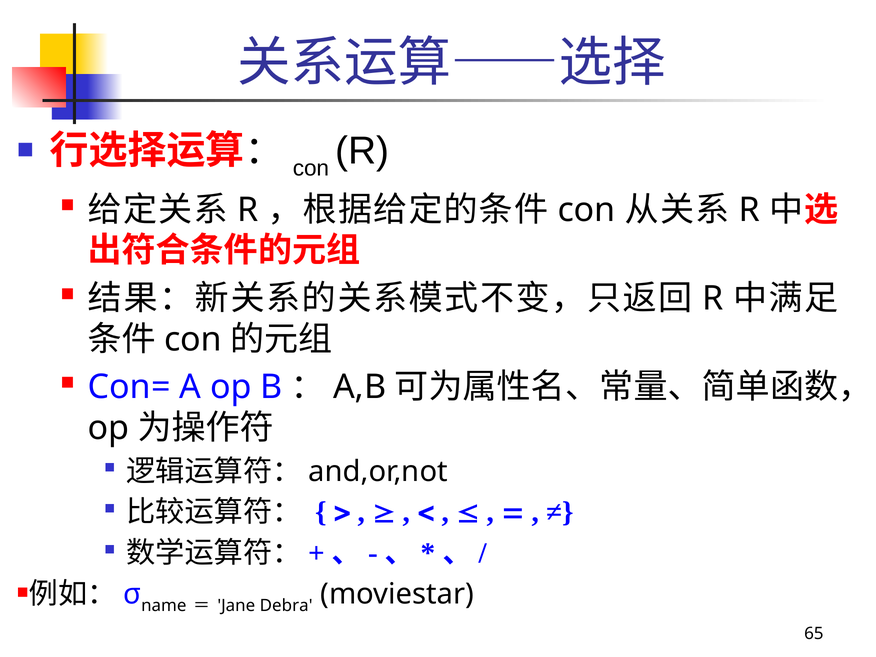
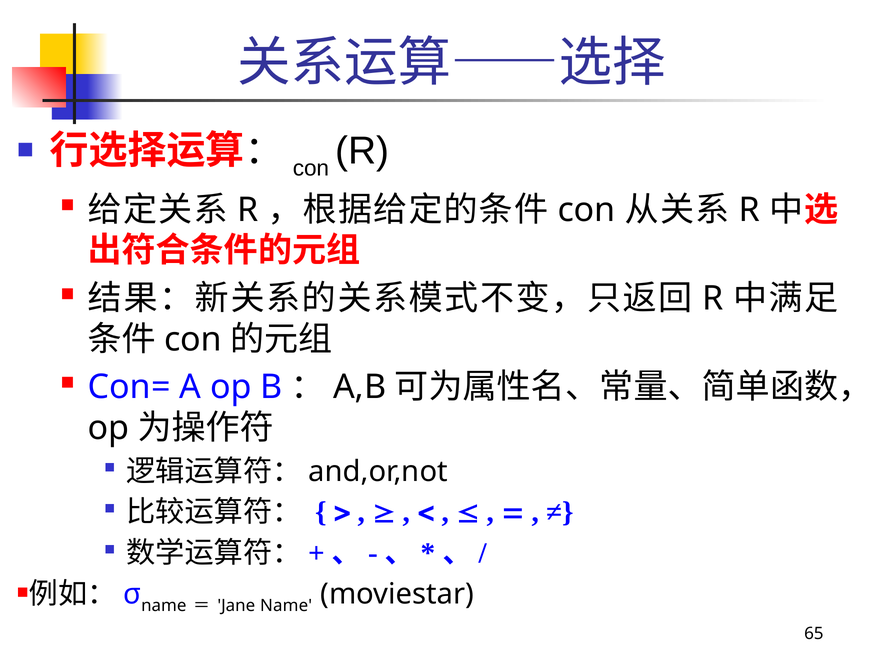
Debra at (286, 605): Debra -> Name
